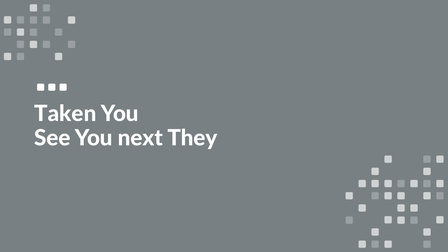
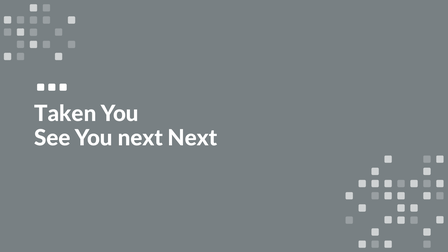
next They: They -> Next
